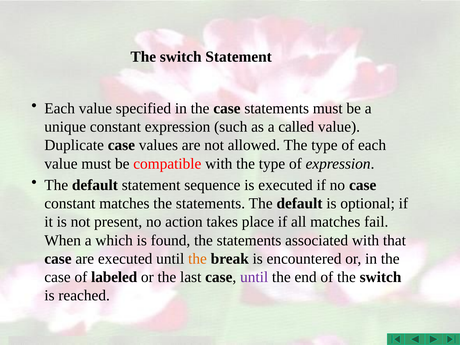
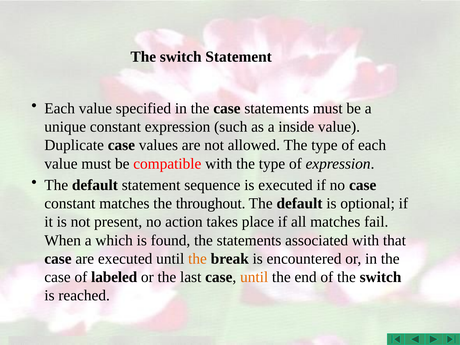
called: called -> inside
matches the statements: statements -> throughout
until at (254, 277) colour: purple -> orange
